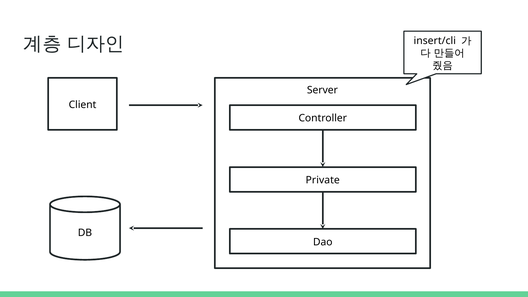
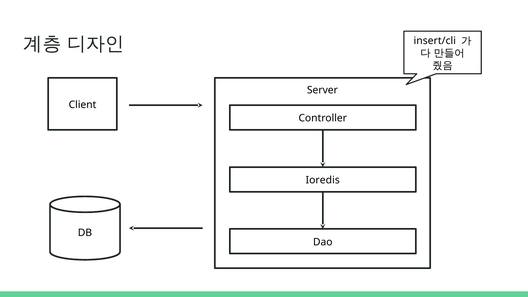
Private: Private -> Ioredis
